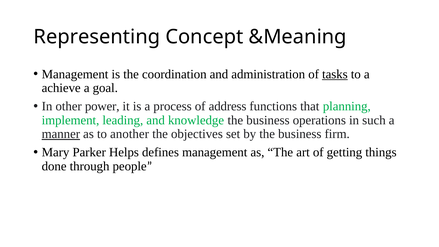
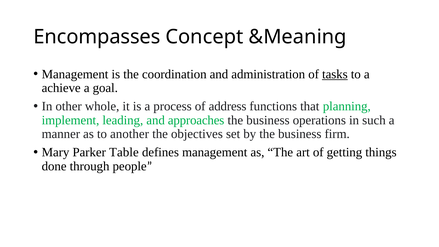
Representing: Representing -> Encompasses
power: power -> whole
knowledge: knowledge -> approaches
manner underline: present -> none
Helps: Helps -> Table
